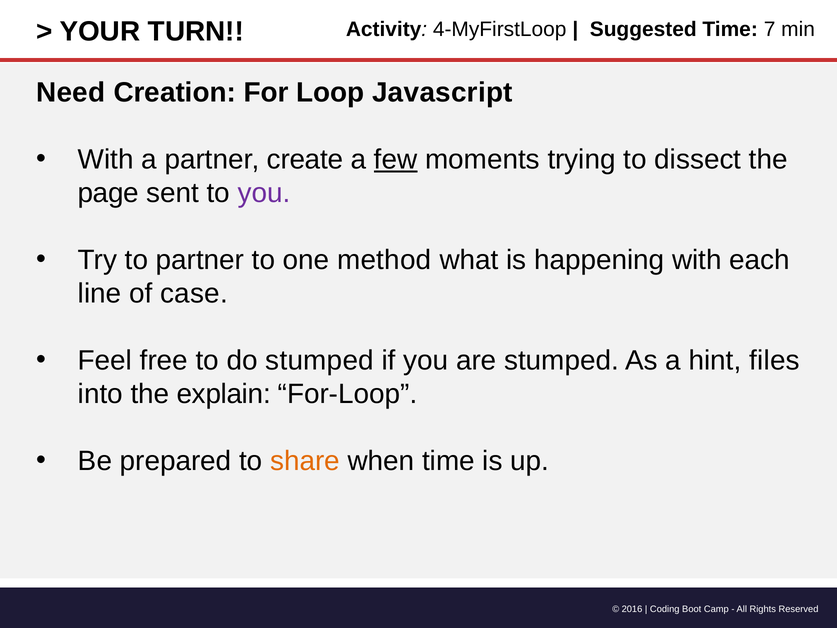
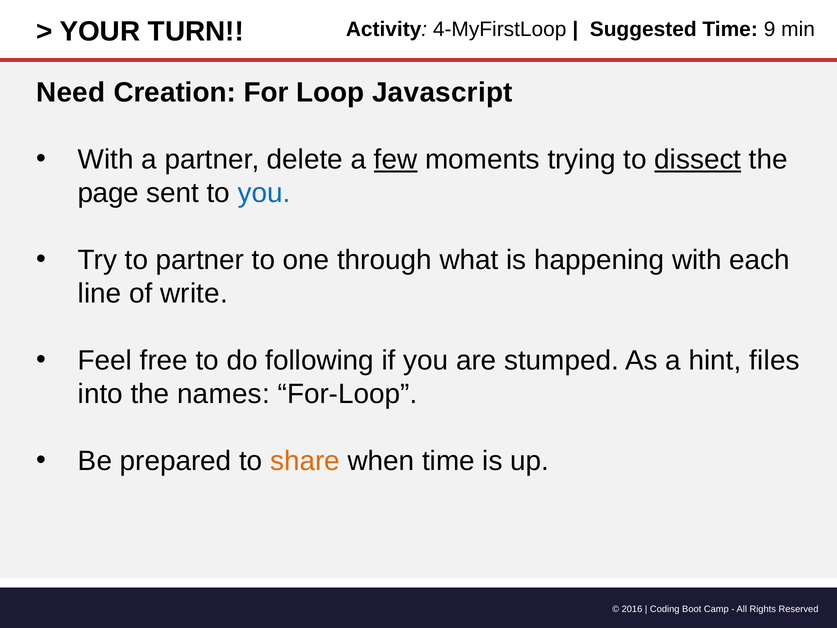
7: 7 -> 9
create: create -> delete
dissect underline: none -> present
you at (264, 193) colour: purple -> blue
method: method -> through
case: case -> write
do stumped: stumped -> following
explain: explain -> names
